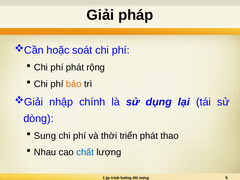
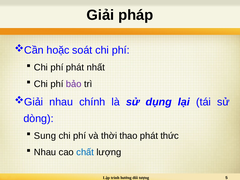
rộng: rộng -> nhất
bảo colour: orange -> purple
nhập at (61, 102): nhập -> nhau
triển: triển -> thao
thao: thao -> thức
